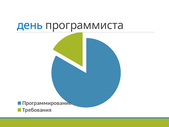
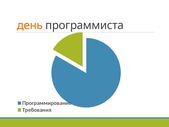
день colour: blue -> orange
